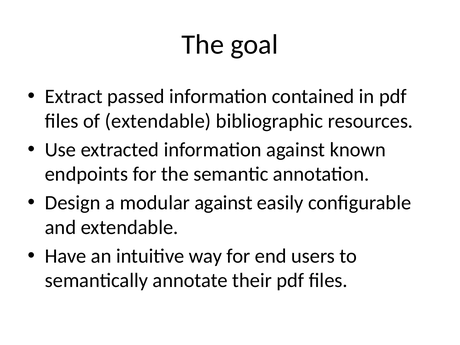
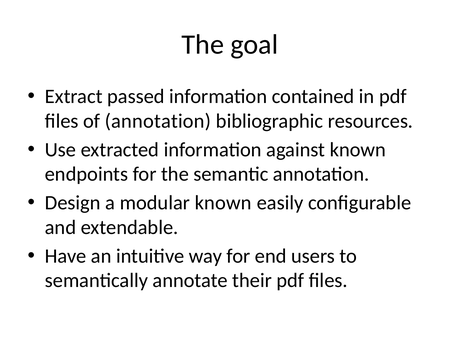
of extendable: extendable -> annotation
modular against: against -> known
